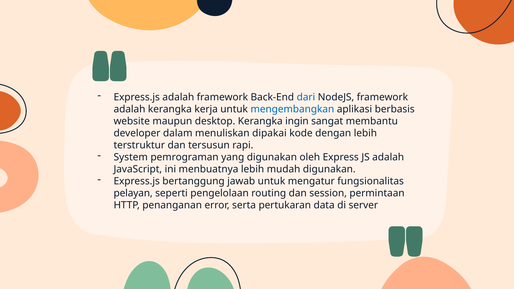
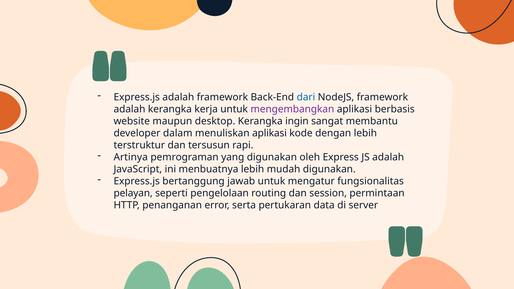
mengembangkan colour: blue -> purple
menuliskan dipakai: dipakai -> aplikasi
System: System -> Artinya
